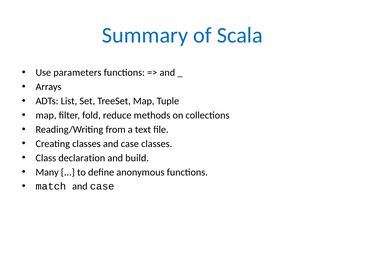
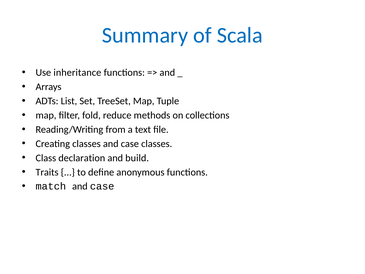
parameters: parameters -> inheritance
Many: Many -> Traits
